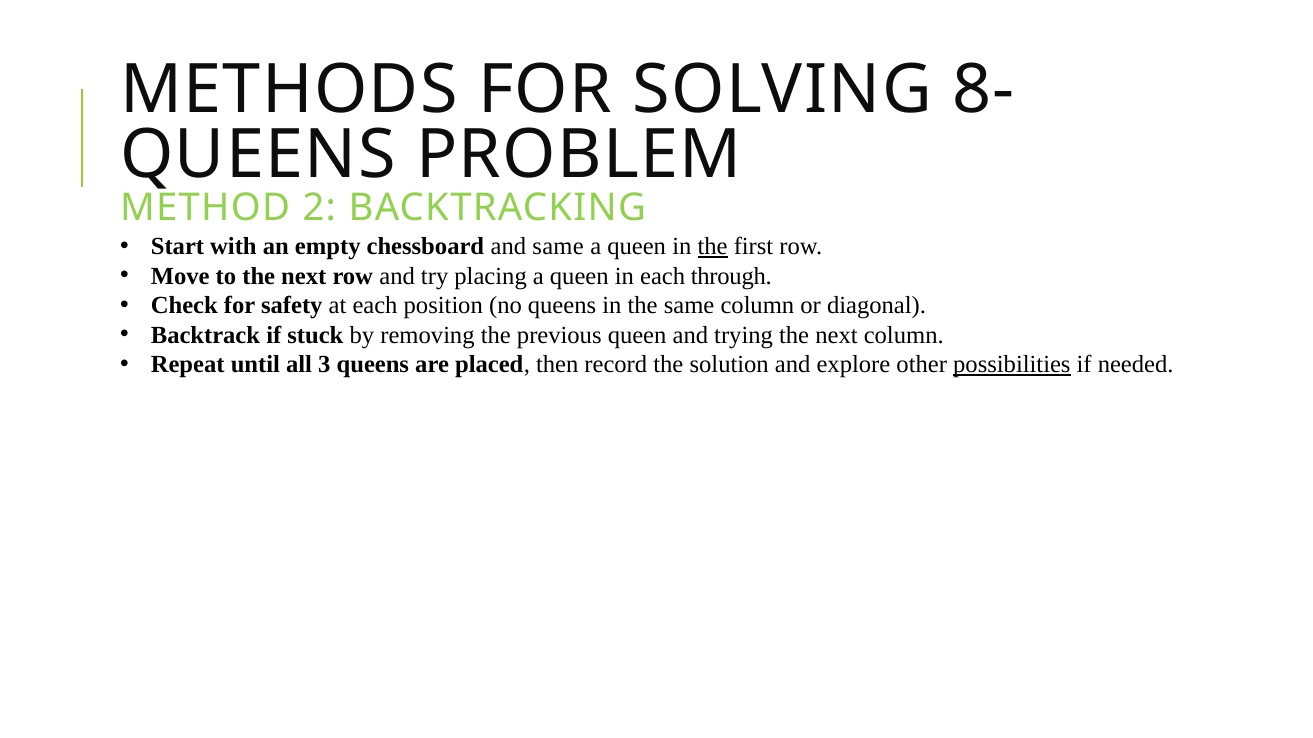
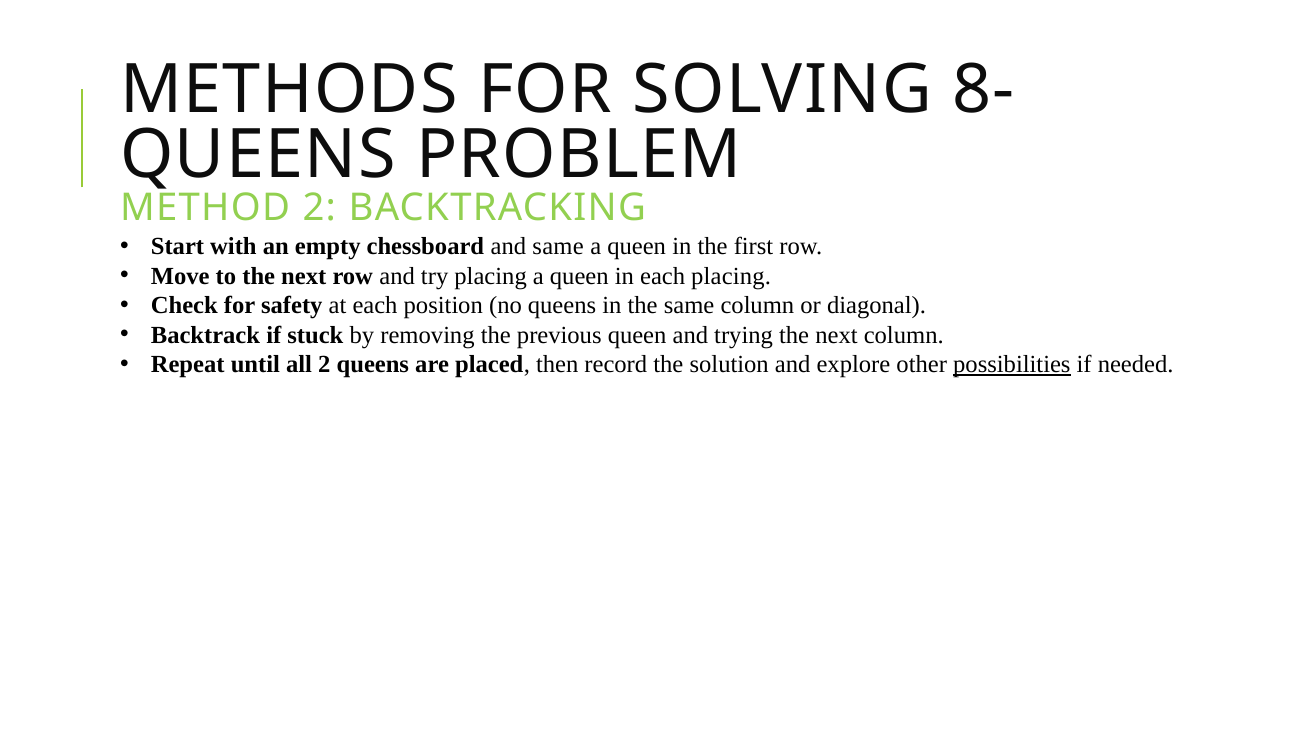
the at (713, 247) underline: present -> none
each through: through -> placing
all 3: 3 -> 2
